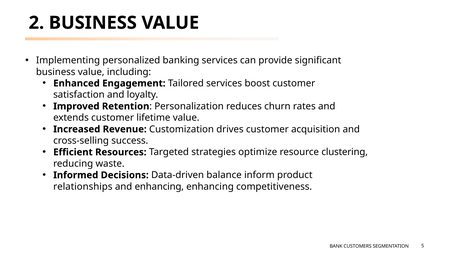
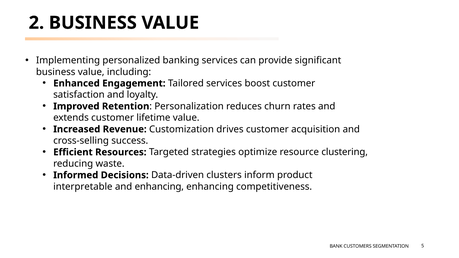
balance: balance -> clusters
relationships: relationships -> interpretable
